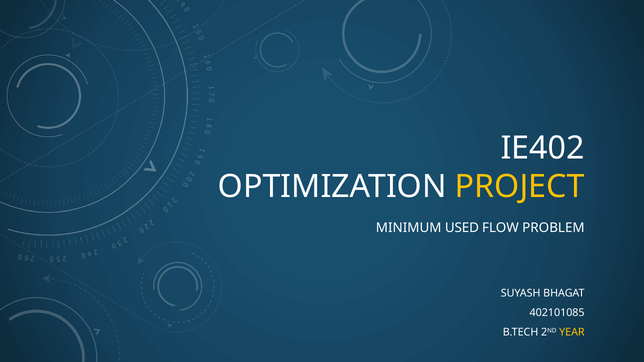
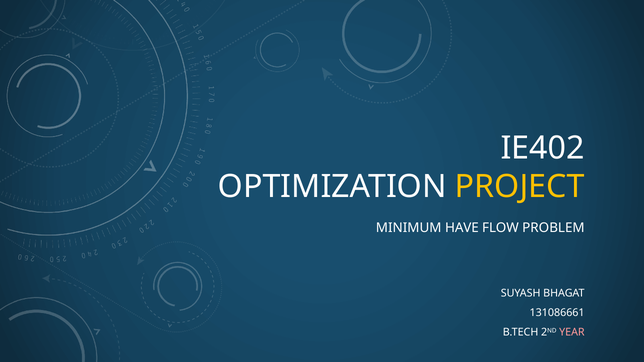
USED: USED -> HAVE
402101085: 402101085 -> 131086661
YEAR colour: yellow -> pink
